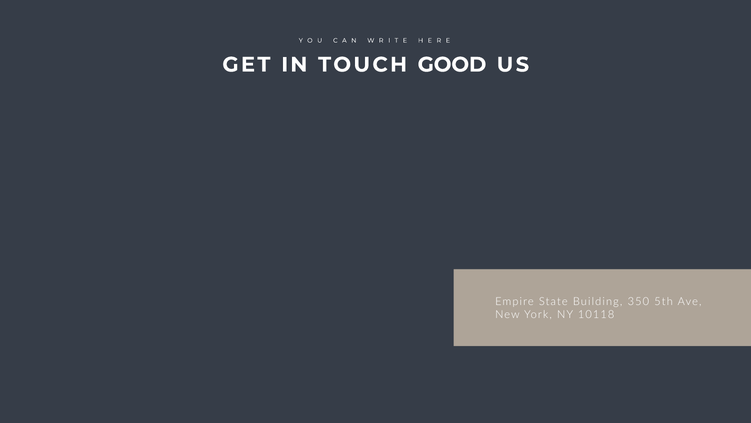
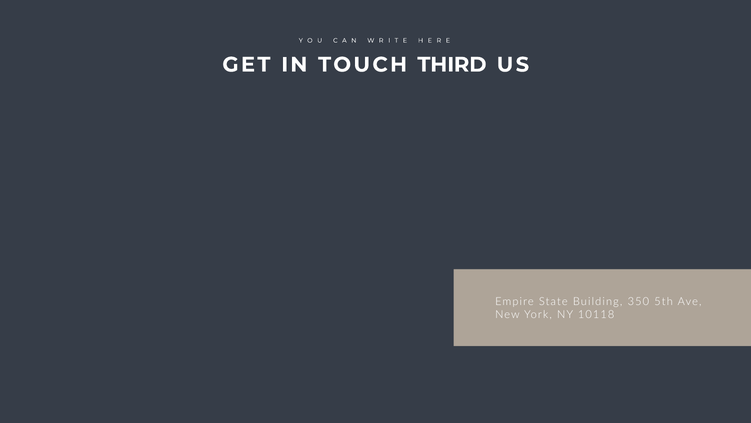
GOOD: GOOD -> THIRD
